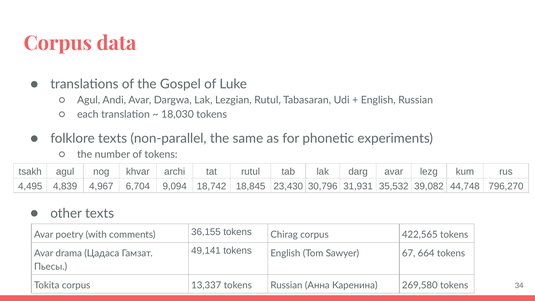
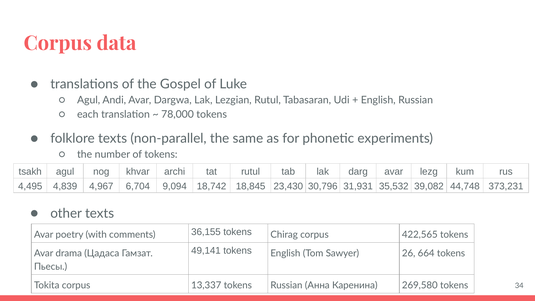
18,030: 18,030 -> 78,000
796,270: 796,270 -> 373,231
67: 67 -> 26
